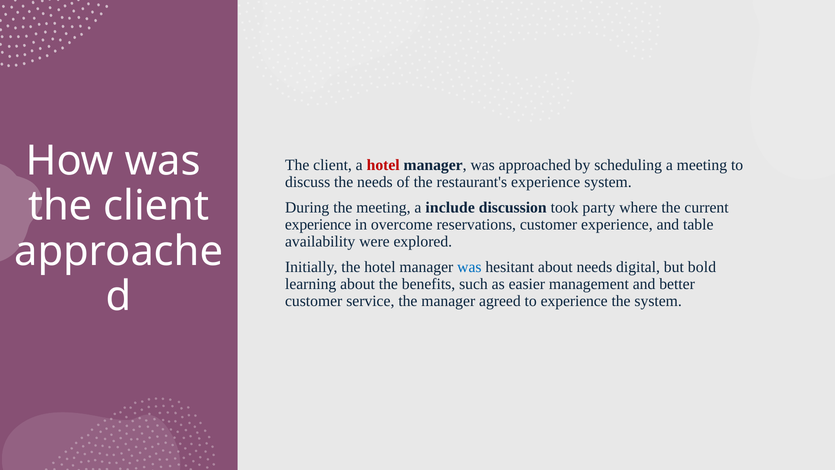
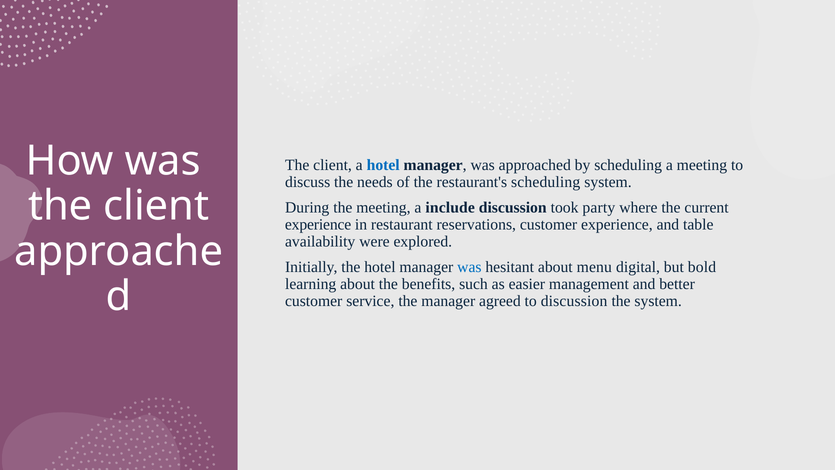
hotel at (383, 165) colour: red -> blue
restaurant's experience: experience -> scheduling
overcome: overcome -> restaurant
about needs: needs -> menu
to experience: experience -> discussion
